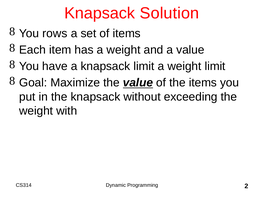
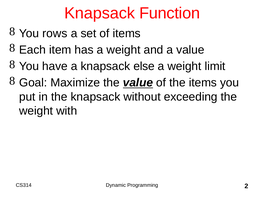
Solution: Solution -> Function
knapsack limit: limit -> else
